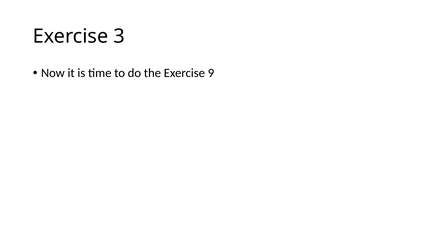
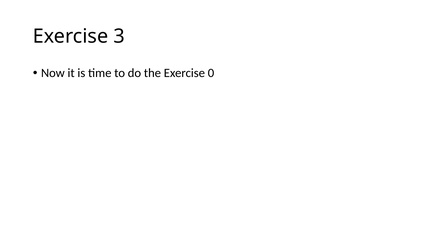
9: 9 -> 0
